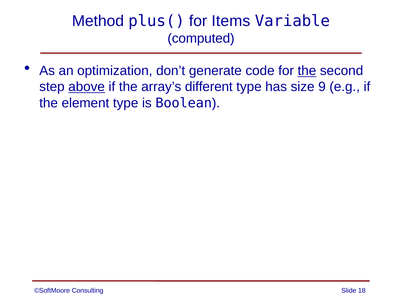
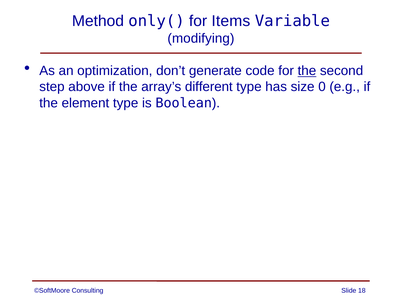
plus(: plus( -> only(
computed: computed -> modifying
above underline: present -> none
9: 9 -> 0
